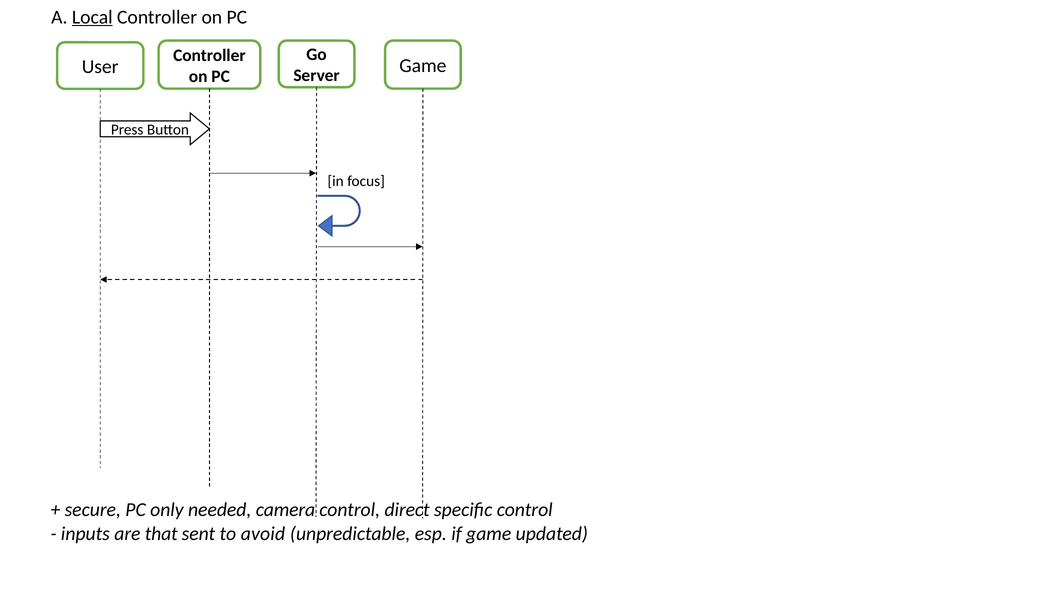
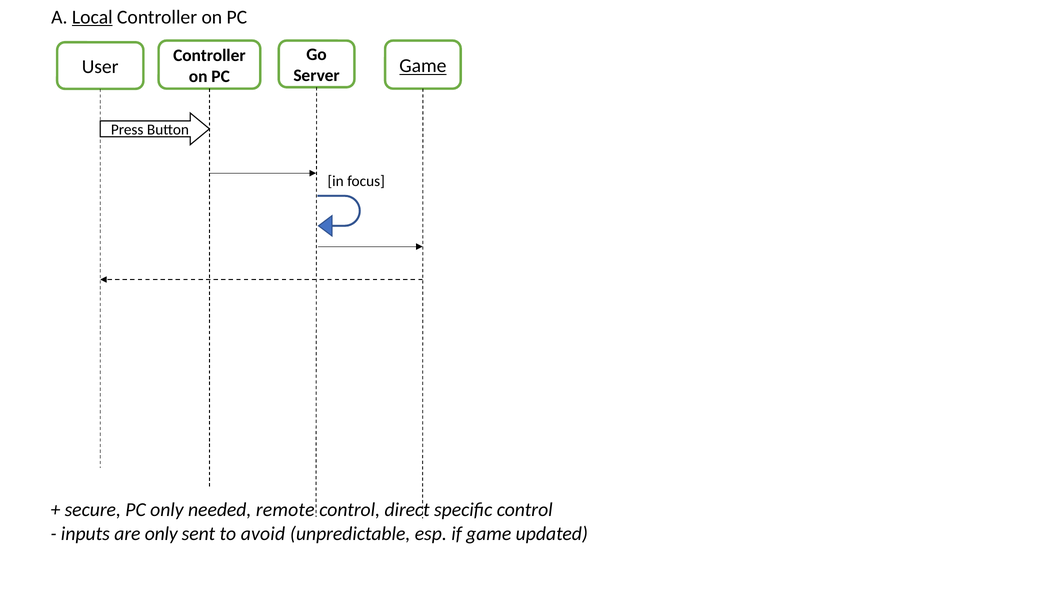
Game at (423, 66) underline: none -> present
camera: camera -> remote
are that: that -> only
